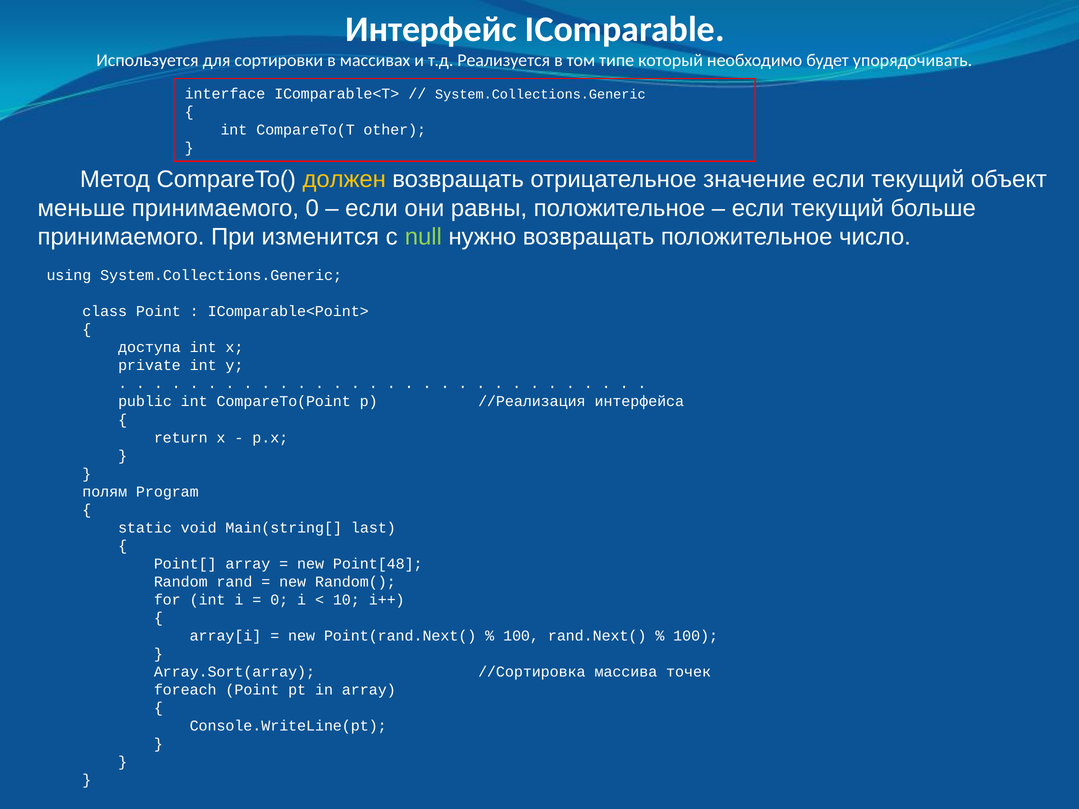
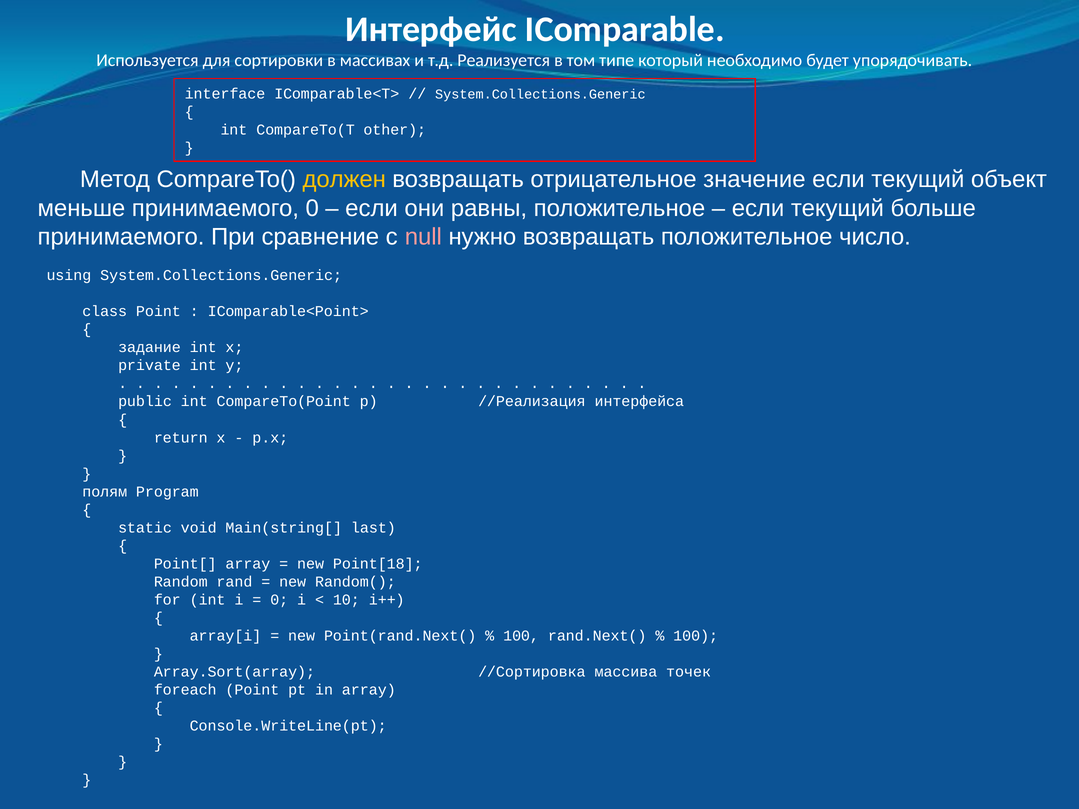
изменится: изменится -> сравнение
null colour: light green -> pink
доступа: доступа -> задание
Point[48: Point[48 -> Point[18
